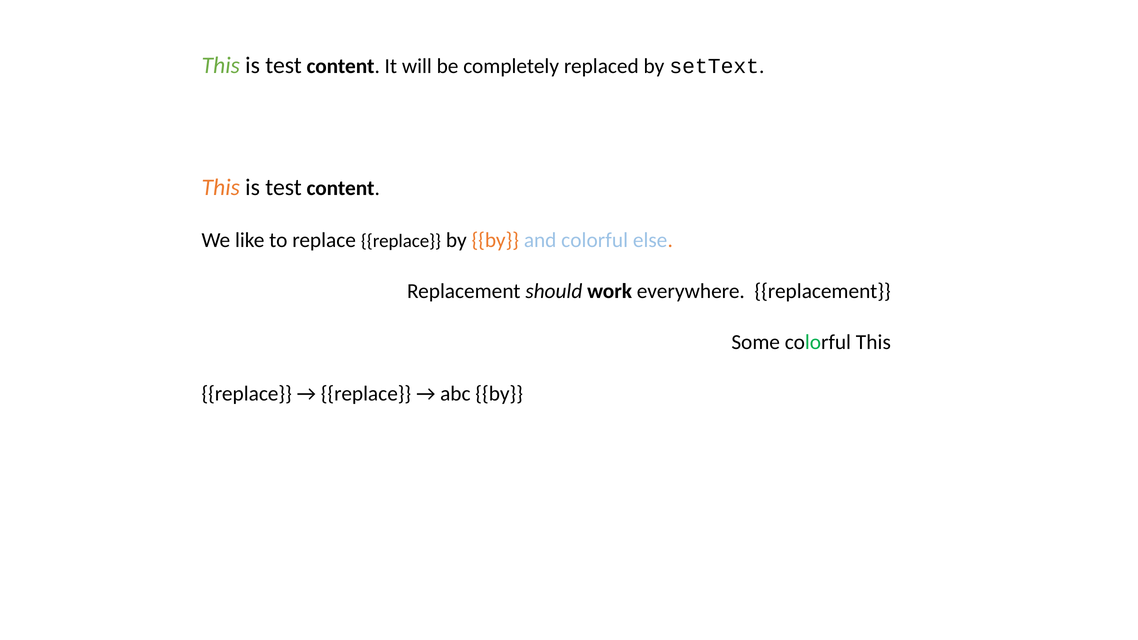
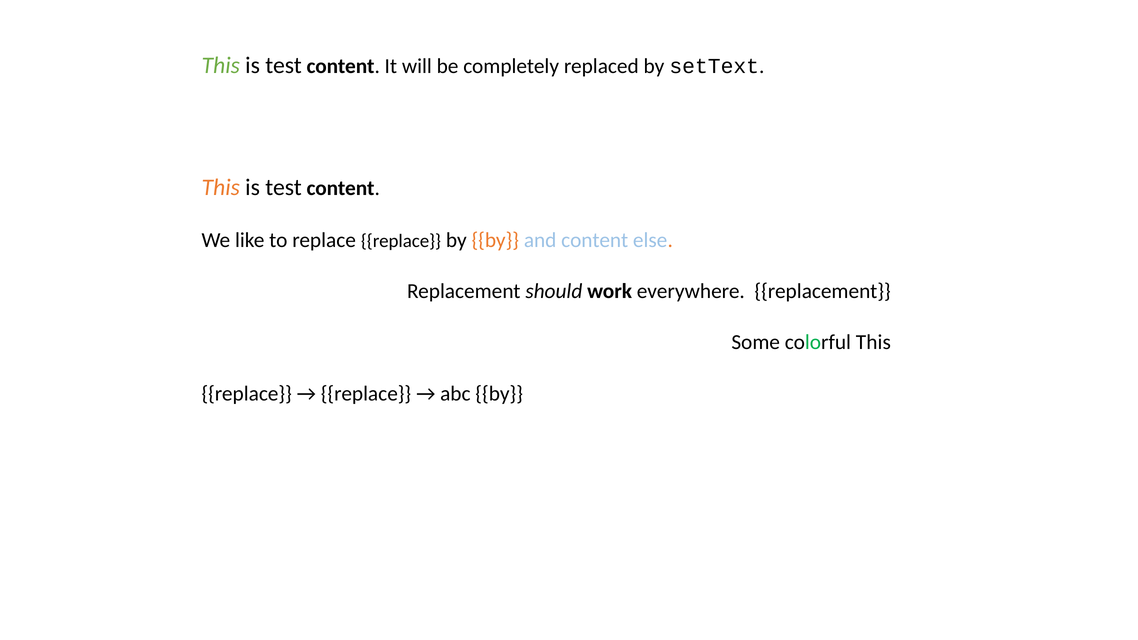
and colorful: colorful -> content
